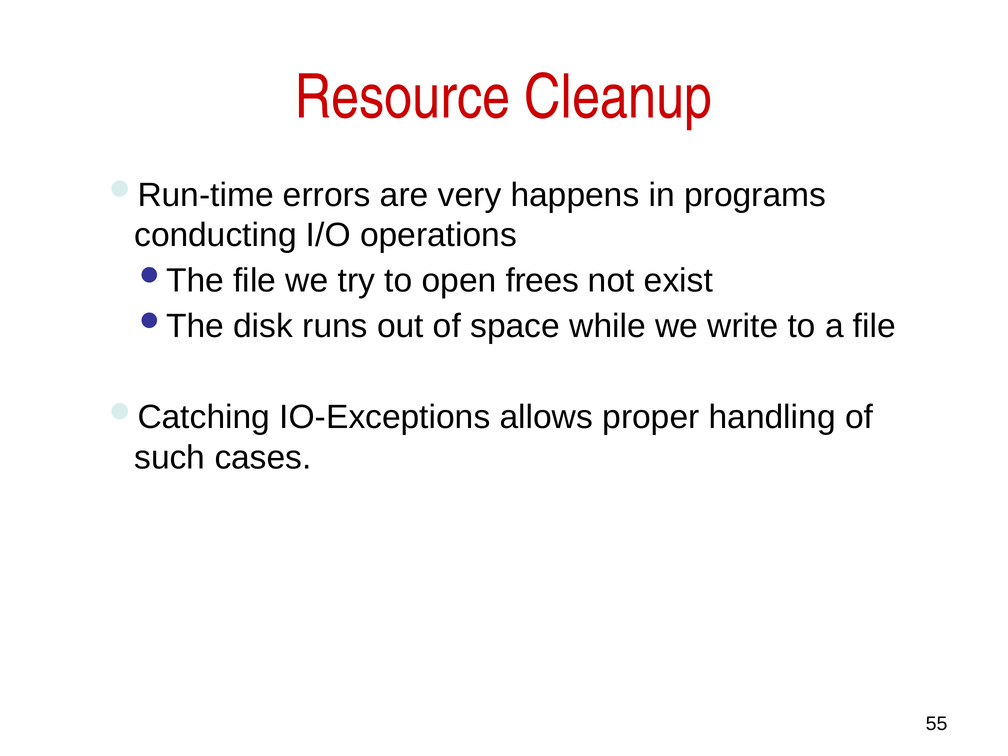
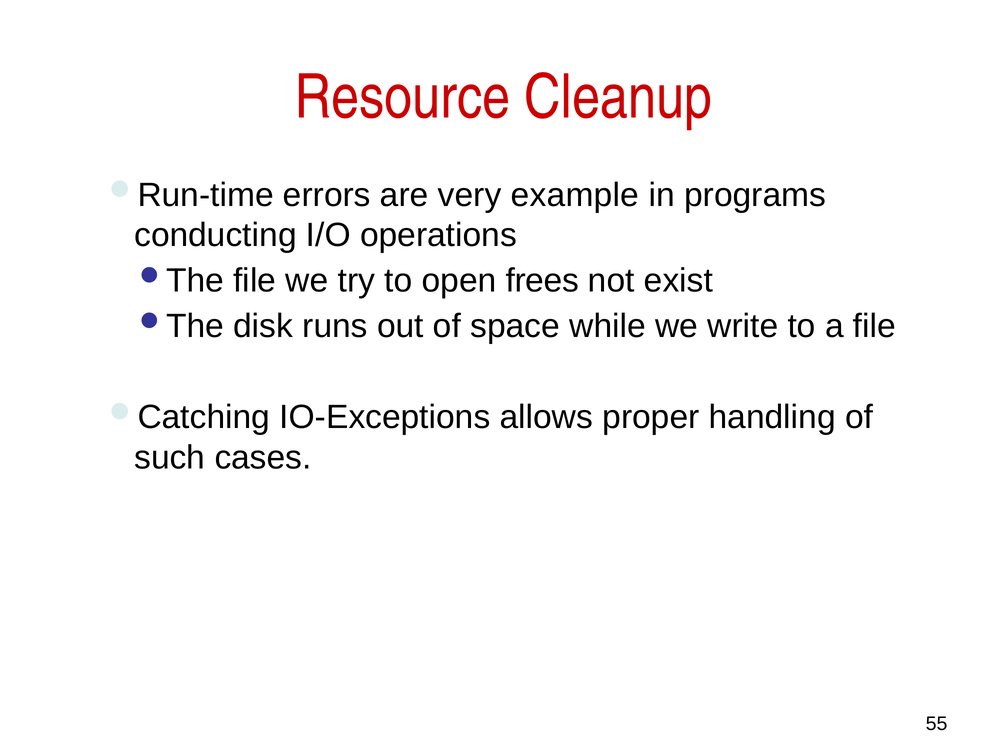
happens: happens -> example
